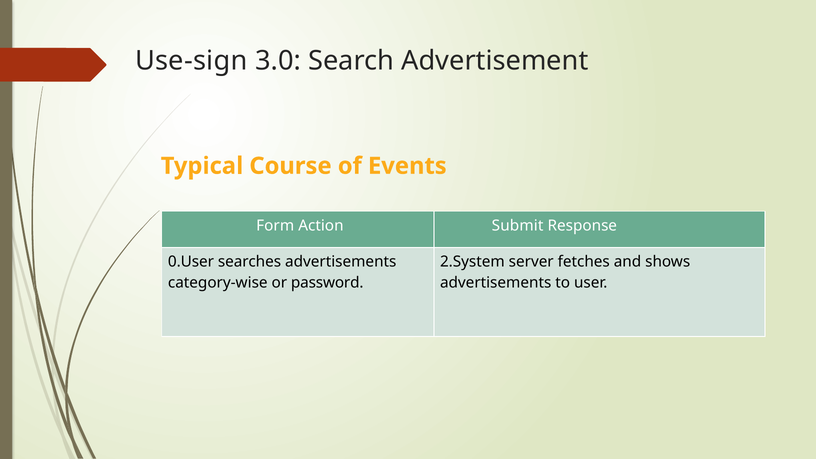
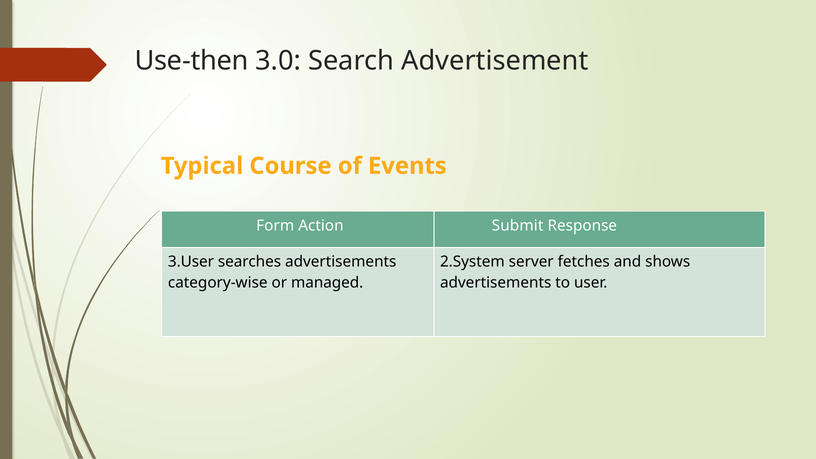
Use-sign: Use-sign -> Use-then
0.User: 0.User -> 3.User
password: password -> managed
